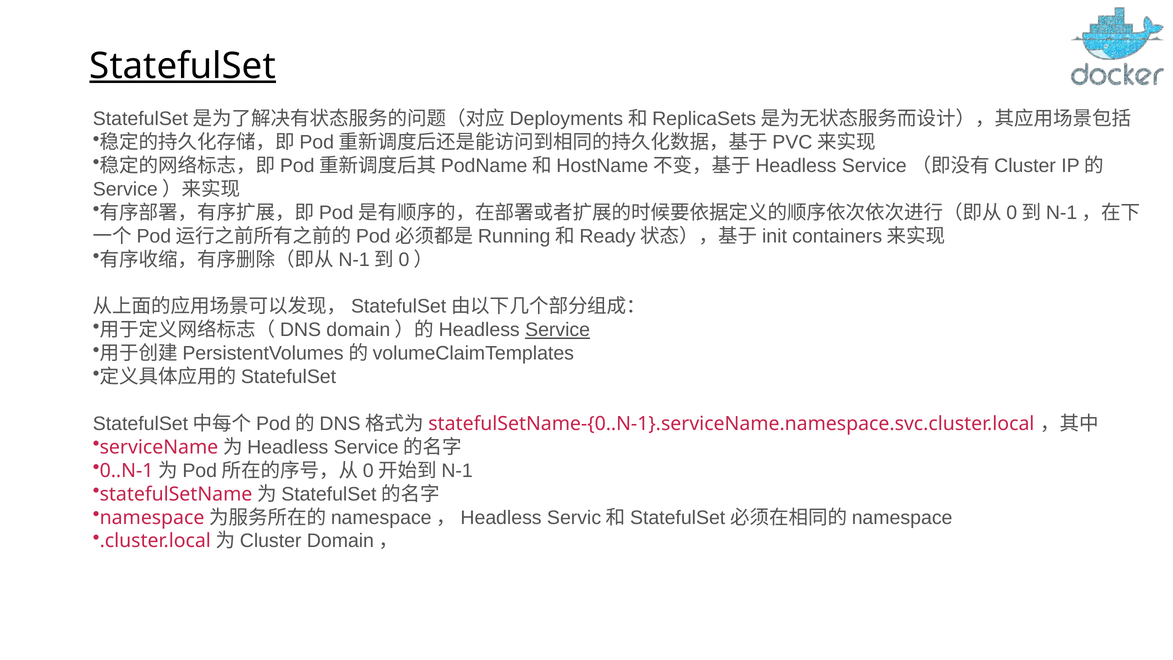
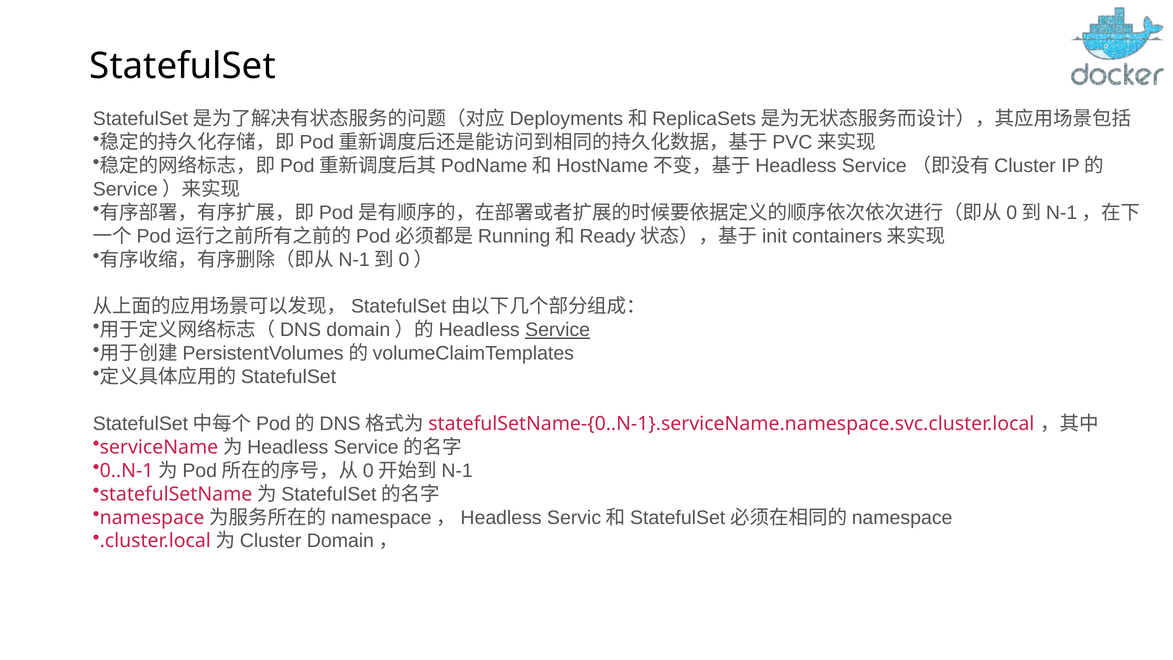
StatefulSet underline: present -> none
